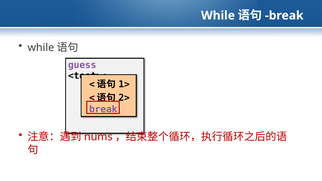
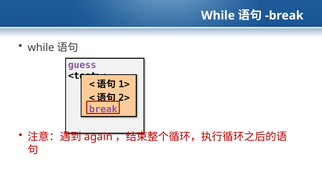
nums: nums -> again
